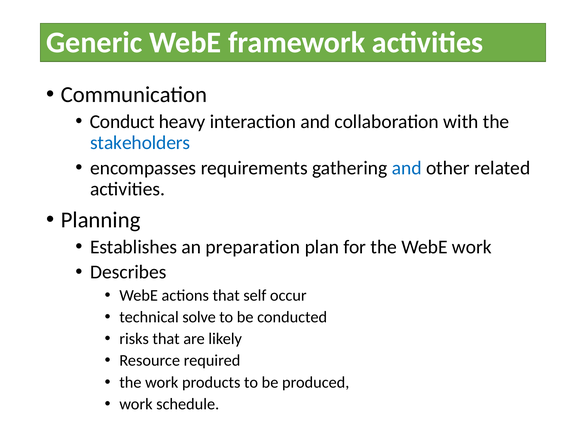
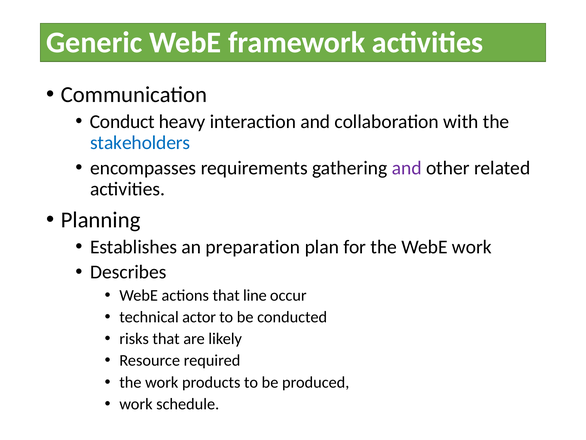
and at (407, 168) colour: blue -> purple
self: self -> line
solve: solve -> actor
